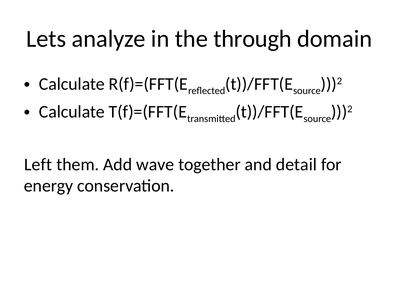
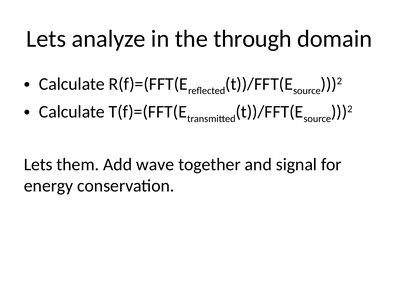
Left at (38, 164): Left -> Lets
detail: detail -> signal
